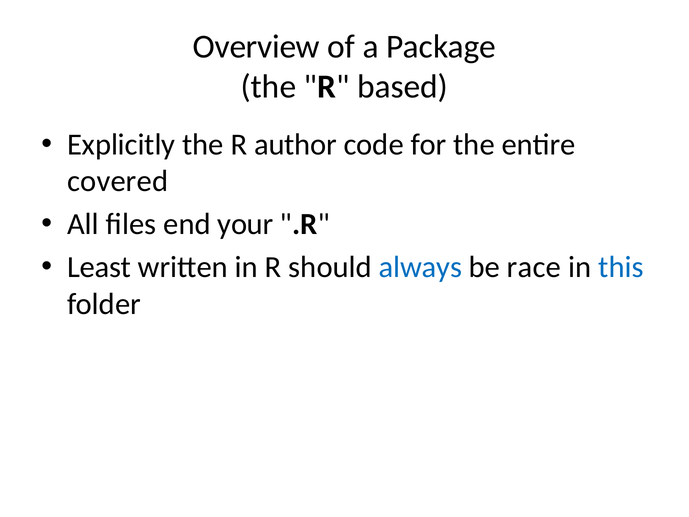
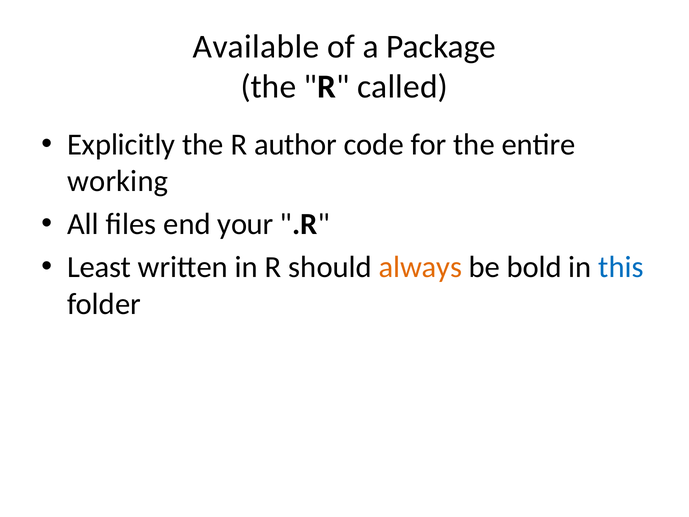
Overview: Overview -> Available
based: based -> called
covered: covered -> working
always colour: blue -> orange
race: race -> bold
